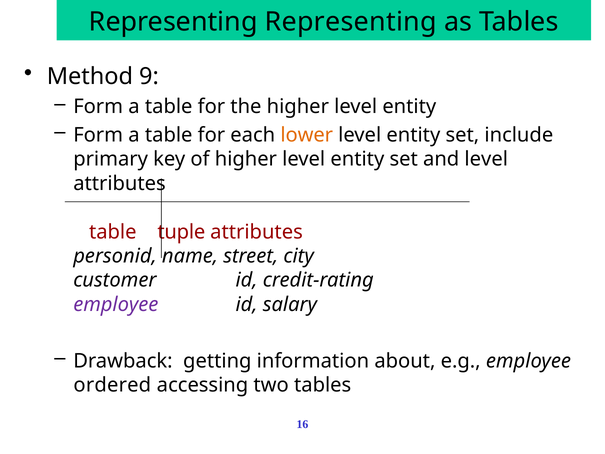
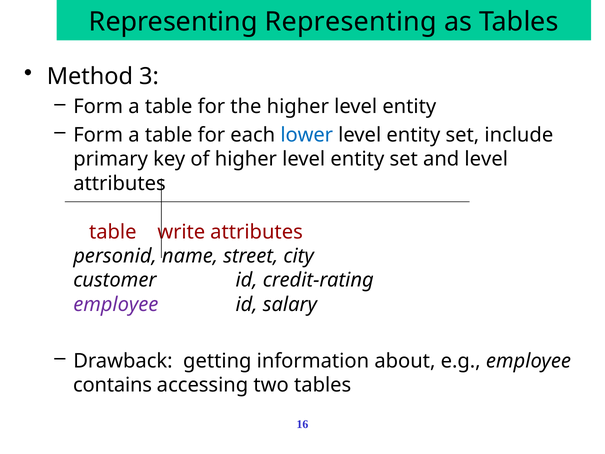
9: 9 -> 3
lower colour: orange -> blue
tuple: tuple -> write
ordered: ordered -> contains
